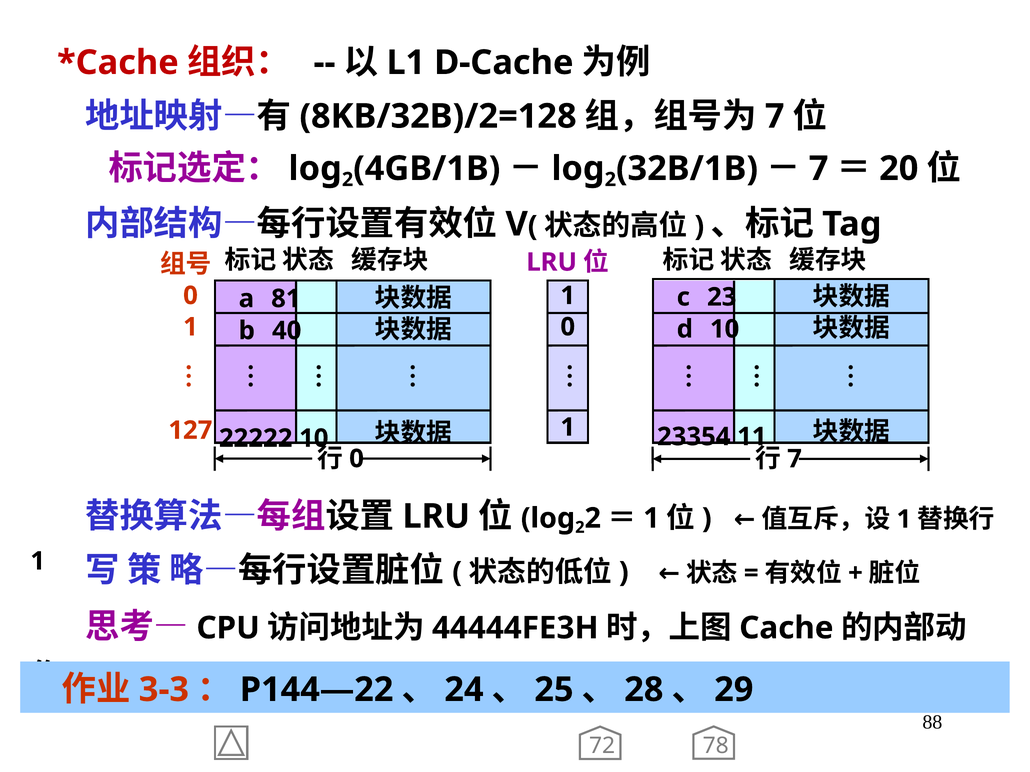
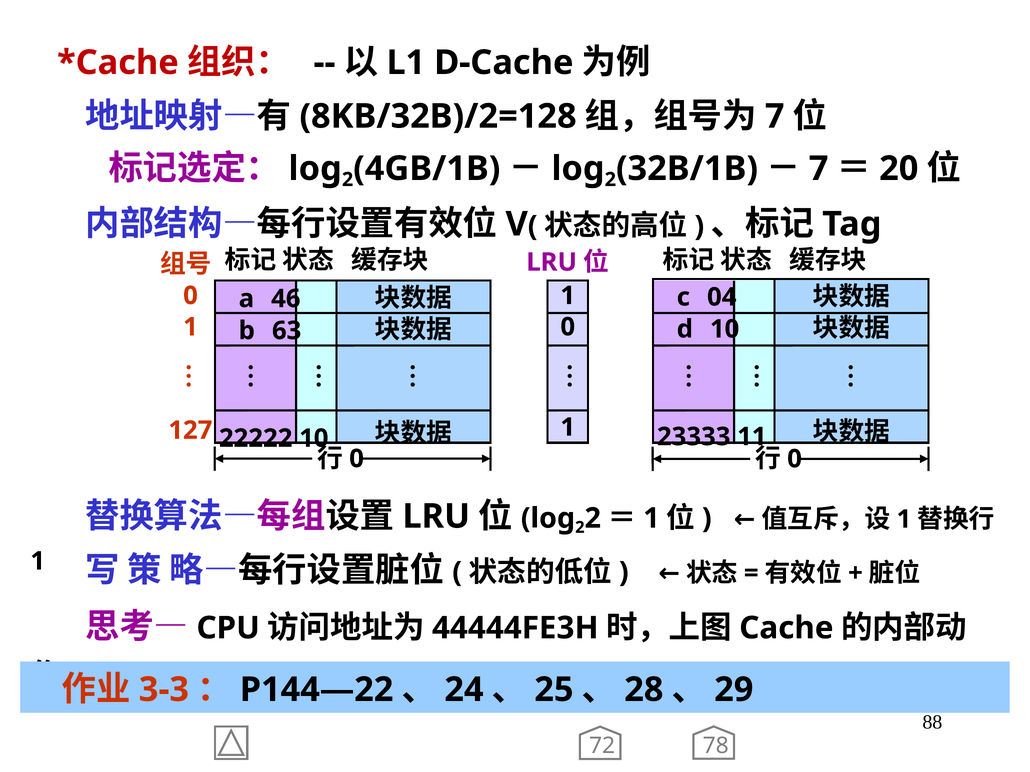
23: 23 -> 04
81: 81 -> 46
40: 40 -> 63
23354: 23354 -> 23333
7 at (795, 459): 7 -> 0
